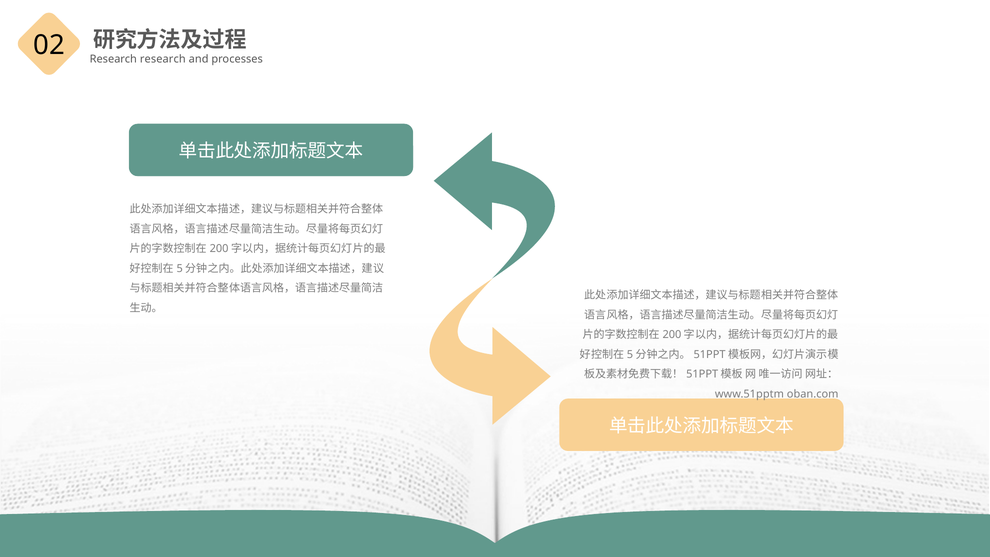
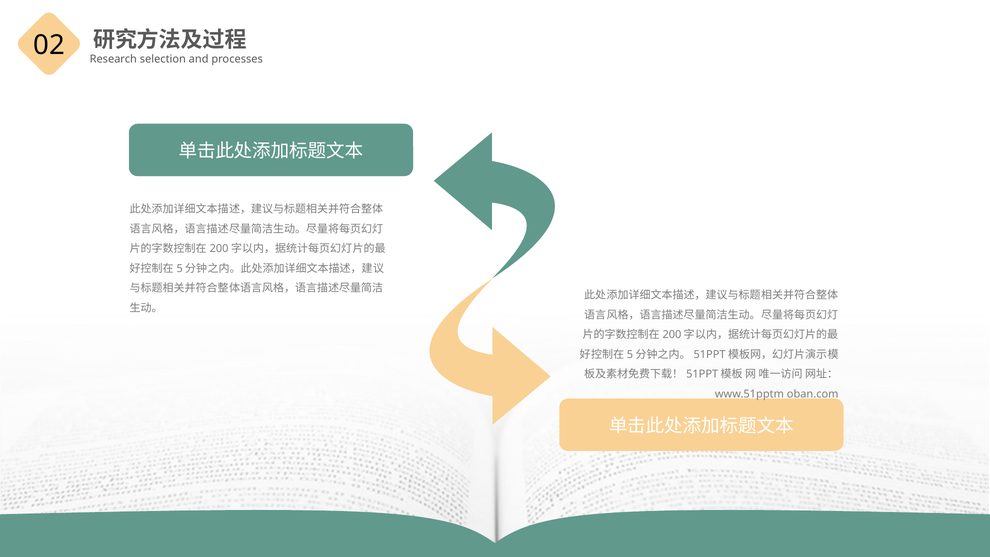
Research research: research -> selection
